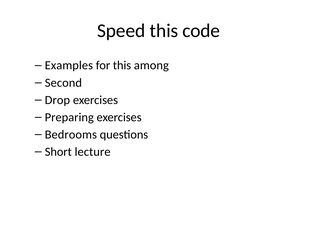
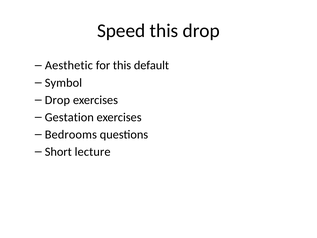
this code: code -> drop
Examples: Examples -> Aesthetic
among: among -> default
Second: Second -> Symbol
Preparing: Preparing -> Gestation
